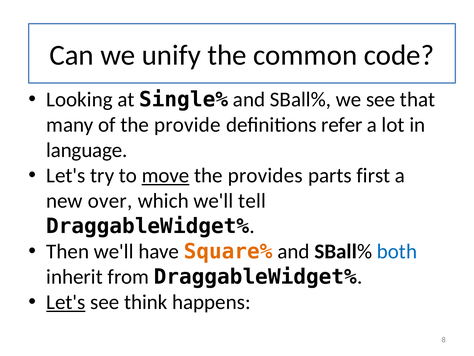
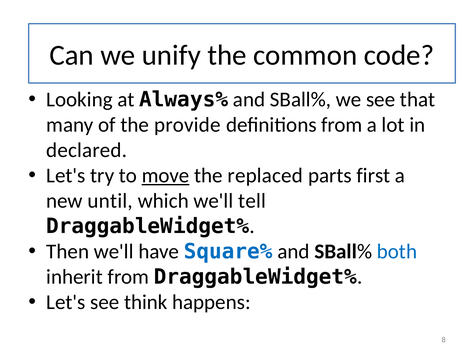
Single%: Single% -> Always%
definitions refer: refer -> from
language: language -> declared
provides: provides -> replaced
over: over -> until
Square% colour: orange -> blue
Let's at (66, 302) underline: present -> none
